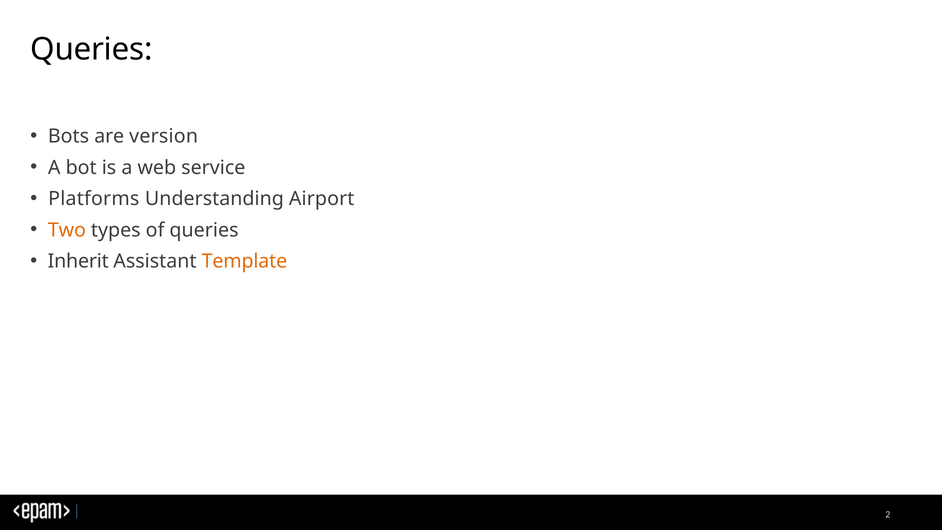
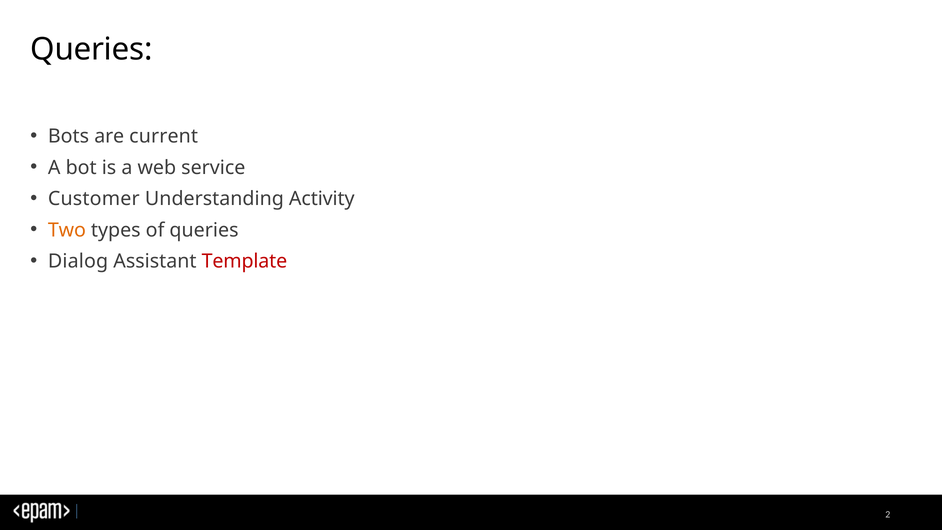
version: version -> current
Platforms: Platforms -> Customer
Airport: Airport -> Activity
Inherit: Inherit -> Dialog
Template colour: orange -> red
